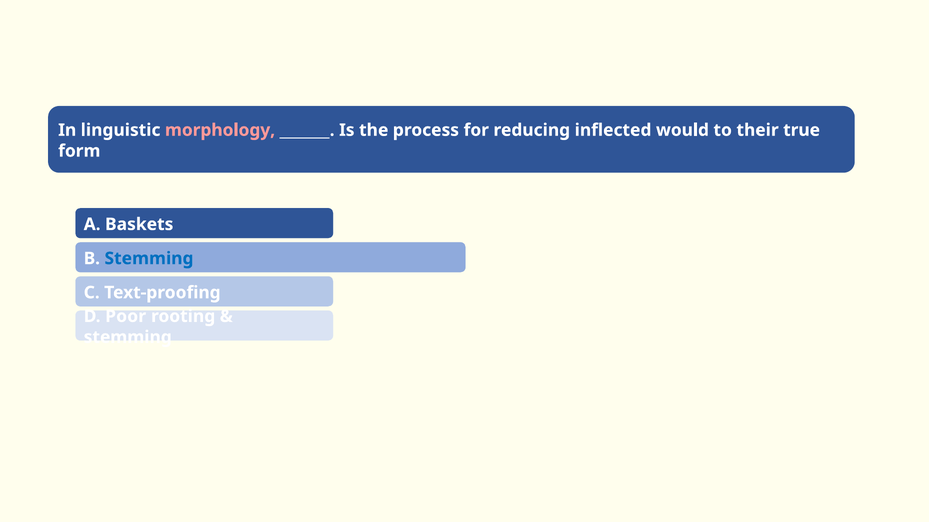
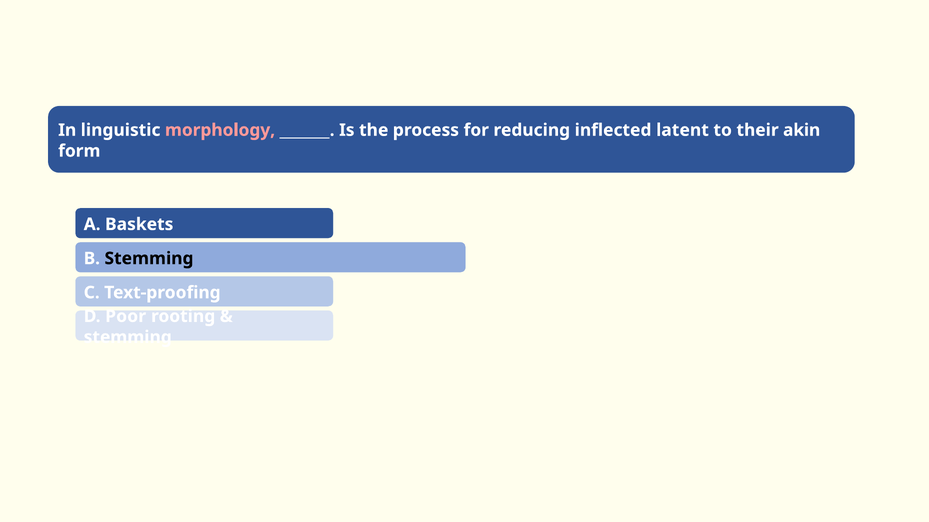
would: would -> latent
true: true -> akin
Stemming at (149, 259) colour: blue -> black
